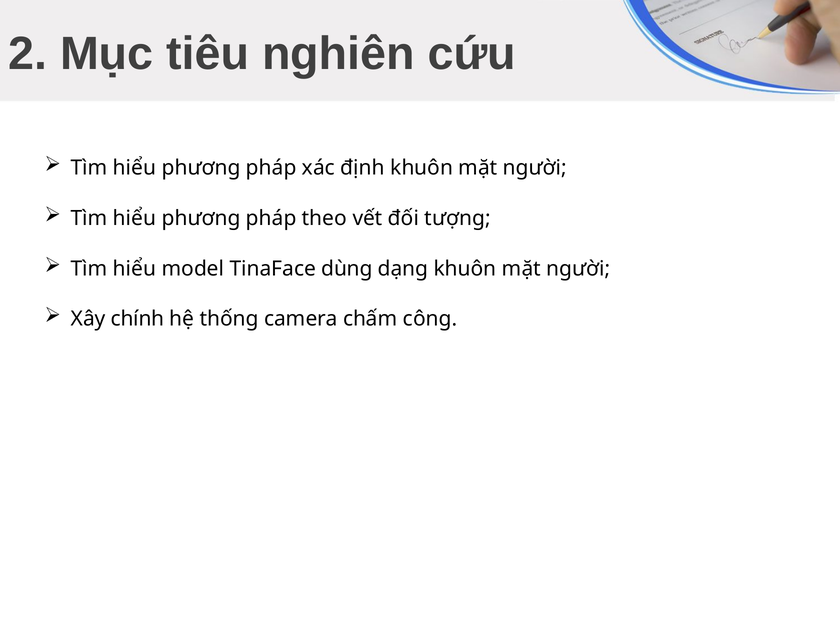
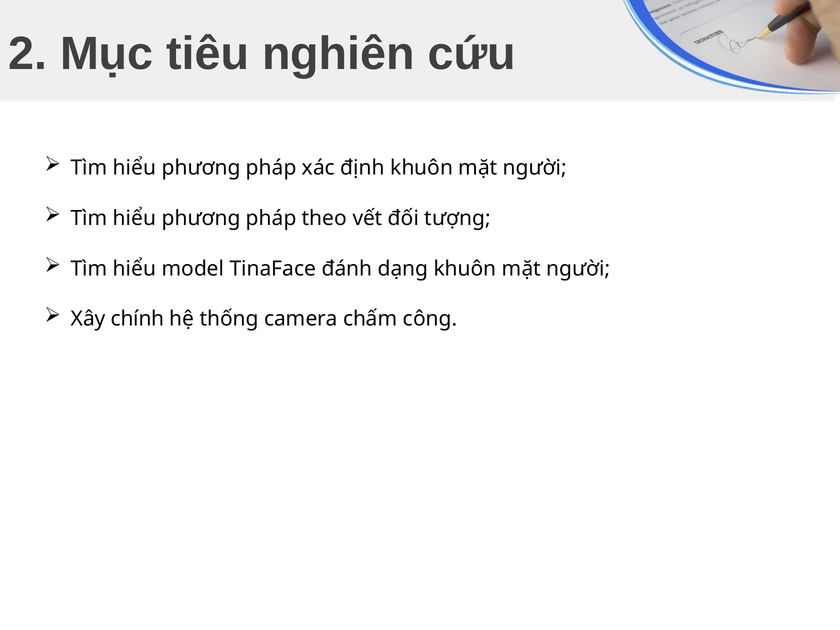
dùng: dùng -> đánh
